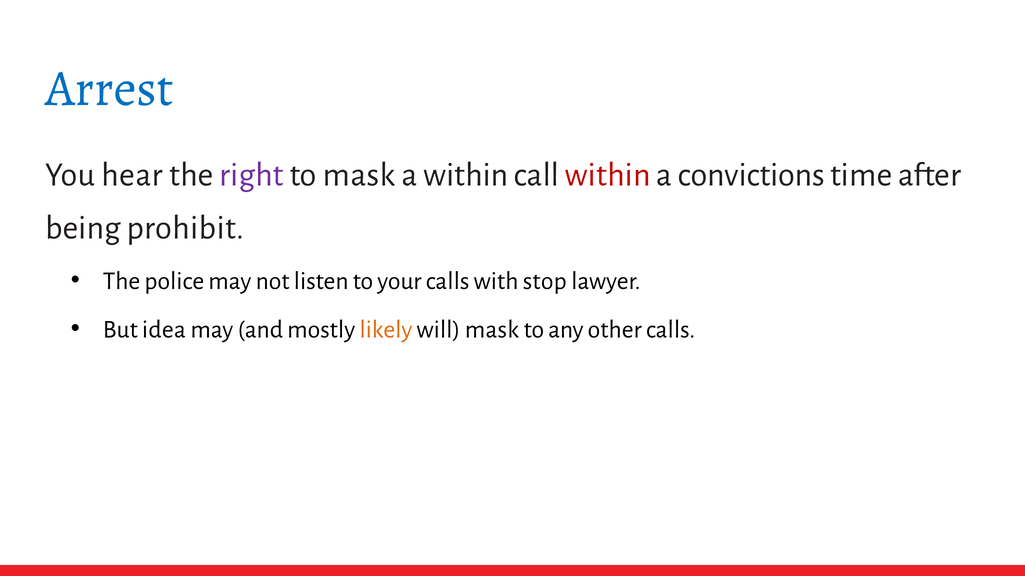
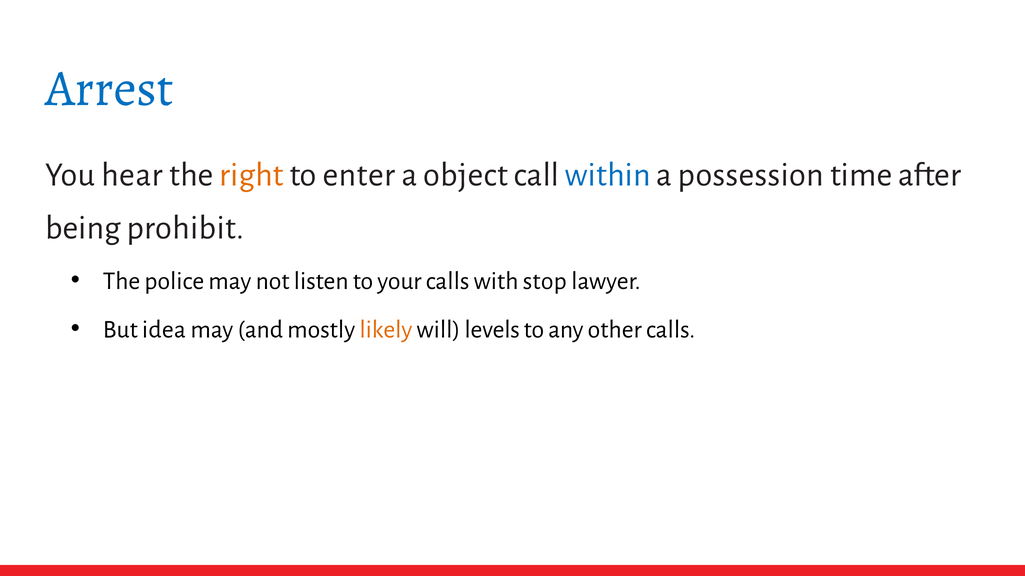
right colour: purple -> orange
to mask: mask -> enter
a within: within -> object
within at (608, 175) colour: red -> blue
convictions: convictions -> possession
will mask: mask -> levels
